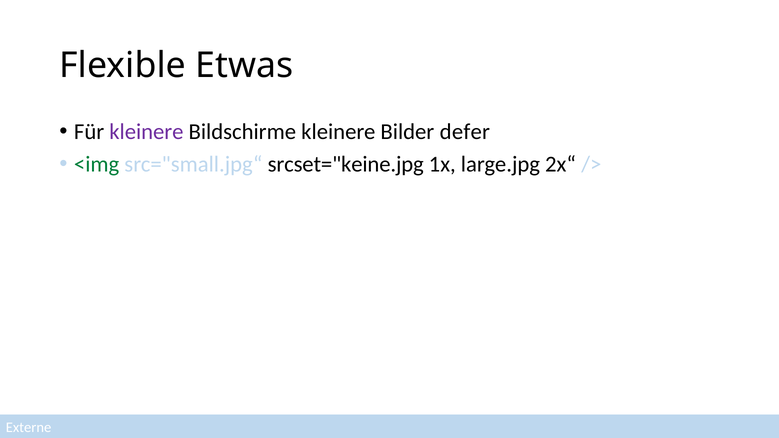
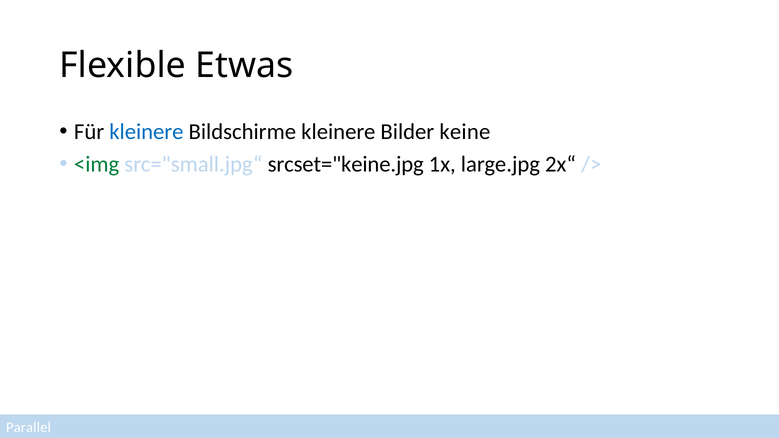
kleinere at (146, 132) colour: purple -> blue
defer: defer -> keine
Externe: Externe -> Parallel
